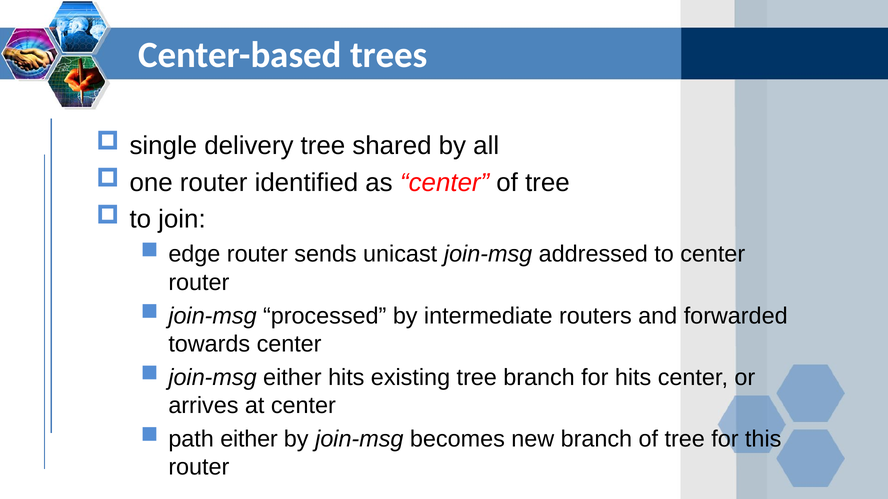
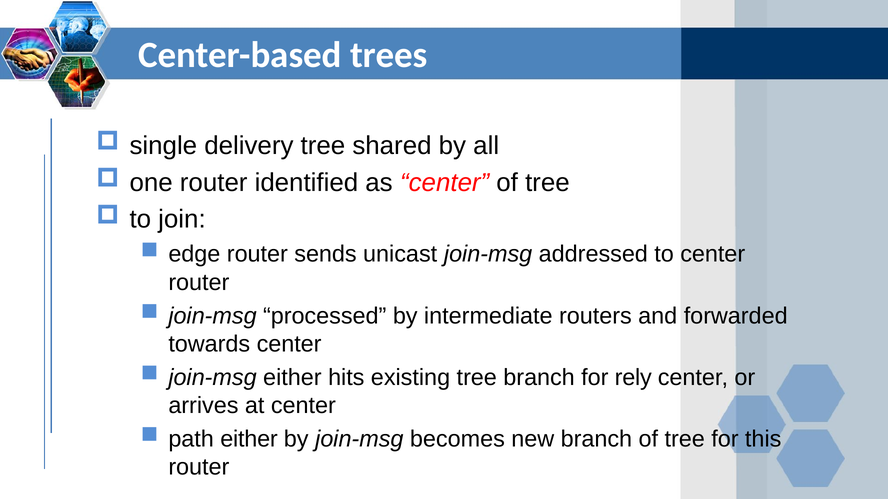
for hits: hits -> rely
